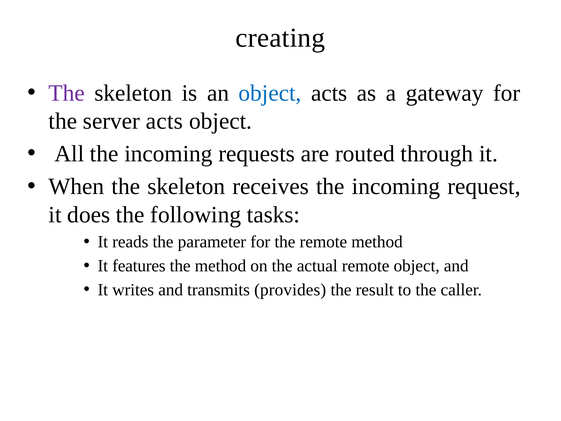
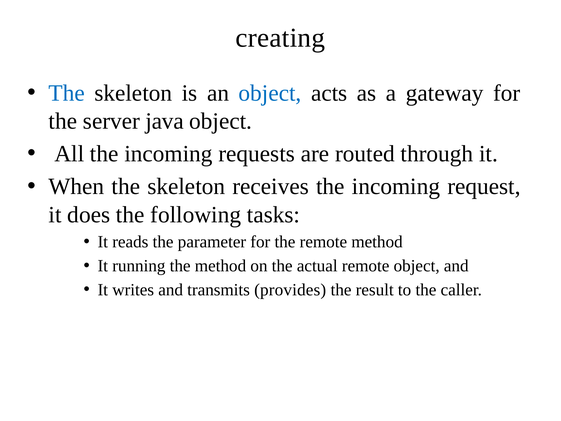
The at (67, 93) colour: purple -> blue
server acts: acts -> java
features: features -> running
